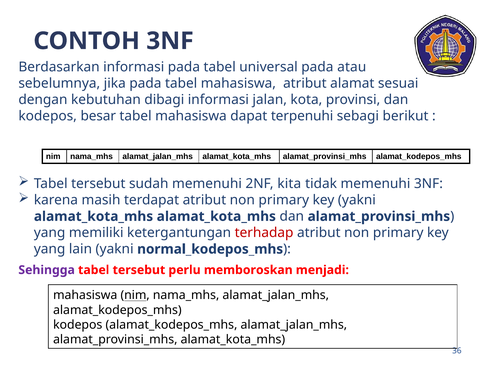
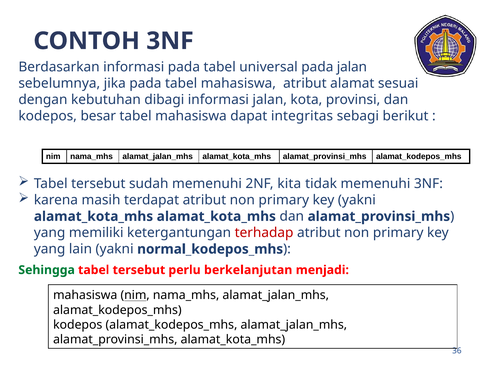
pada atau: atau -> jalan
terpenuhi: terpenuhi -> integritas
Sehingga colour: purple -> green
memboroskan: memboroskan -> berkelanjutan
